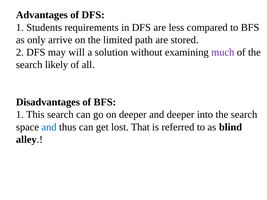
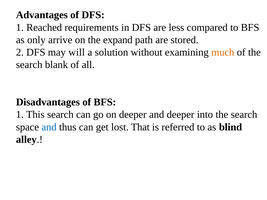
Students: Students -> Reached
limited: limited -> expand
much colour: purple -> orange
likely: likely -> blank
